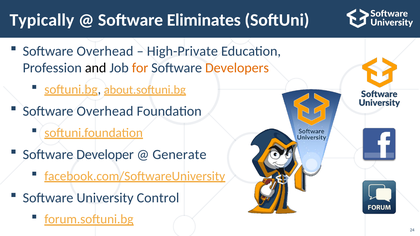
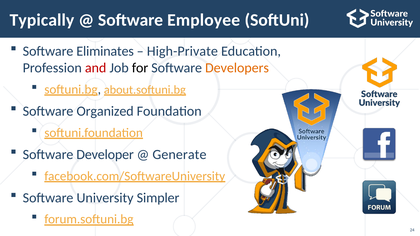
Eliminates: Eliminates -> Employee
Overhead at (105, 51): Overhead -> Eliminates
and colour: black -> red
for colour: orange -> black
Overhead at (105, 111): Overhead -> Organized
Control: Control -> Simpler
